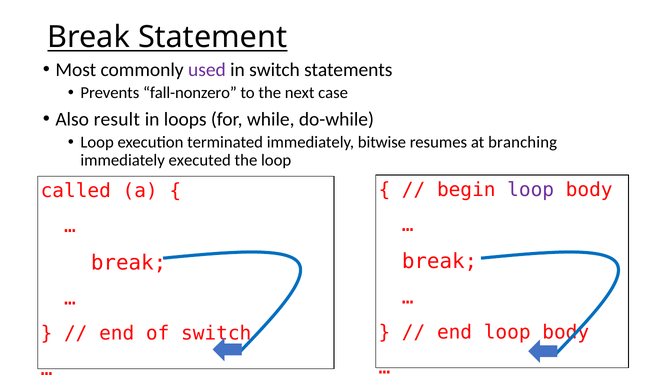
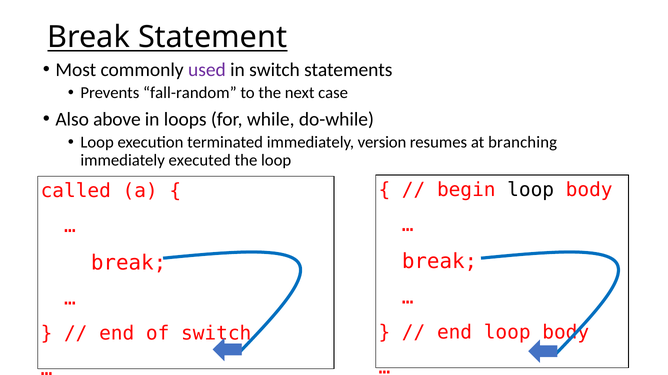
fall-nonzero: fall-nonzero -> fall-random
result: result -> above
bitwise: bitwise -> version
loop at (531, 190) colour: purple -> black
